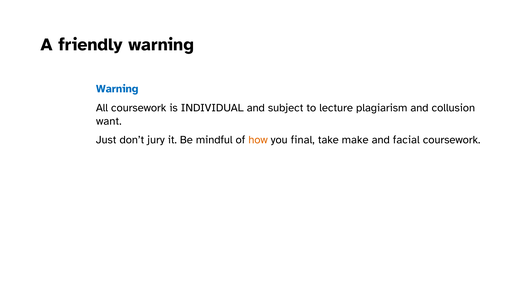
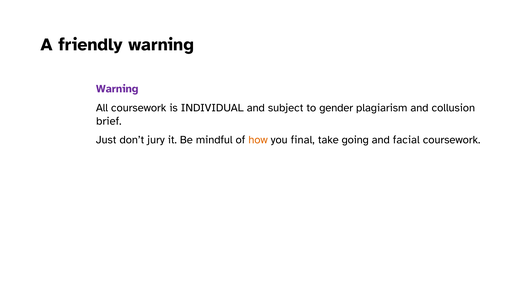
Warning at (117, 89) colour: blue -> purple
lecture: lecture -> gender
want: want -> brief
make: make -> going
